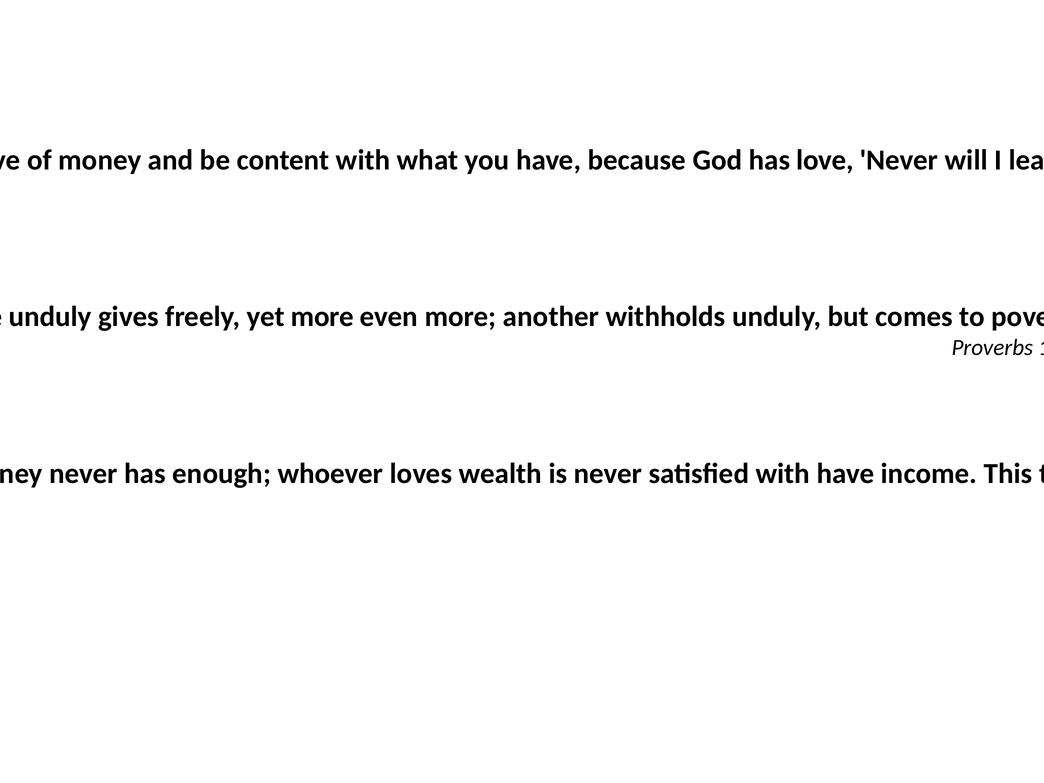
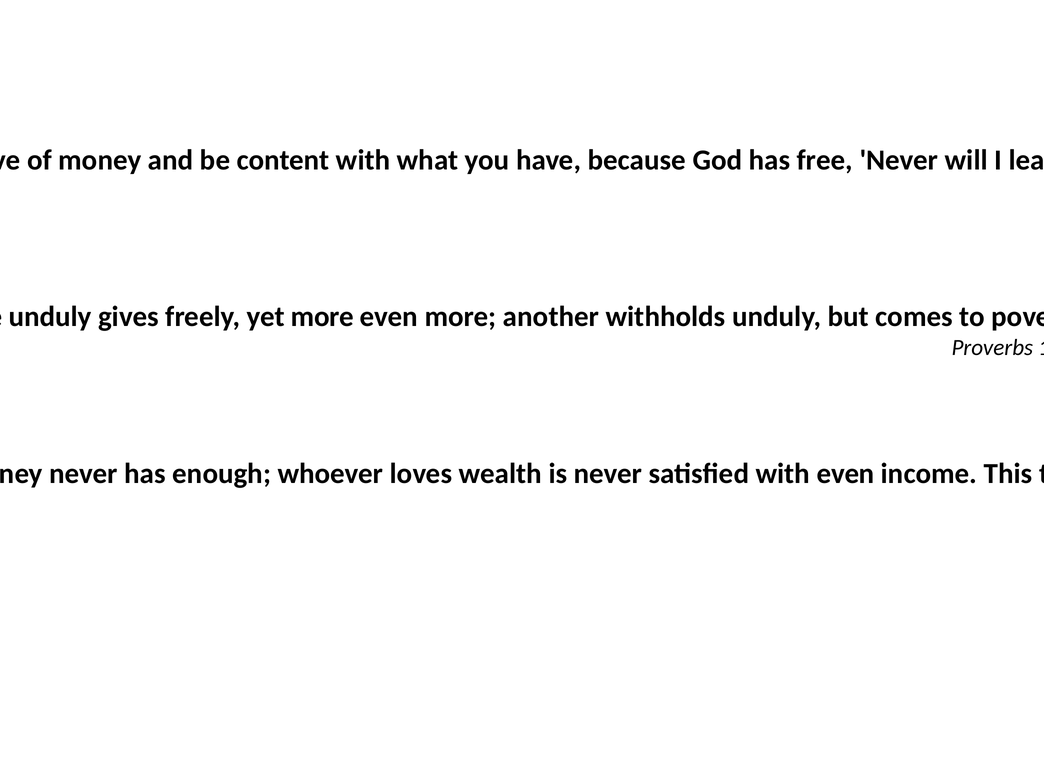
has love: love -> free
with have: have -> even
